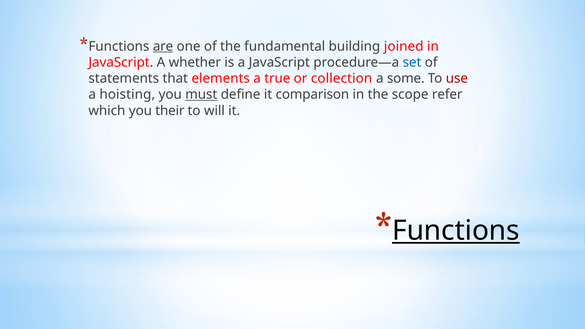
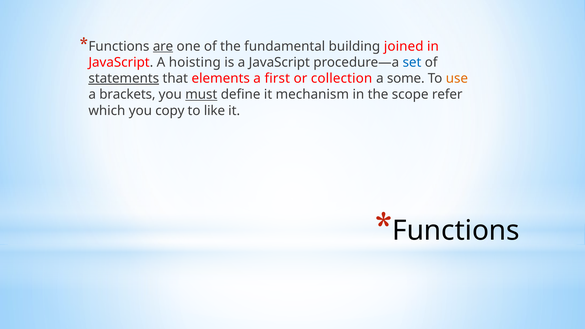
whether: whether -> hoisting
statements underline: none -> present
true: true -> first
use colour: red -> orange
hoisting: hoisting -> brackets
comparison: comparison -> mechanism
their: their -> copy
will: will -> like
Functions at (456, 231) underline: present -> none
